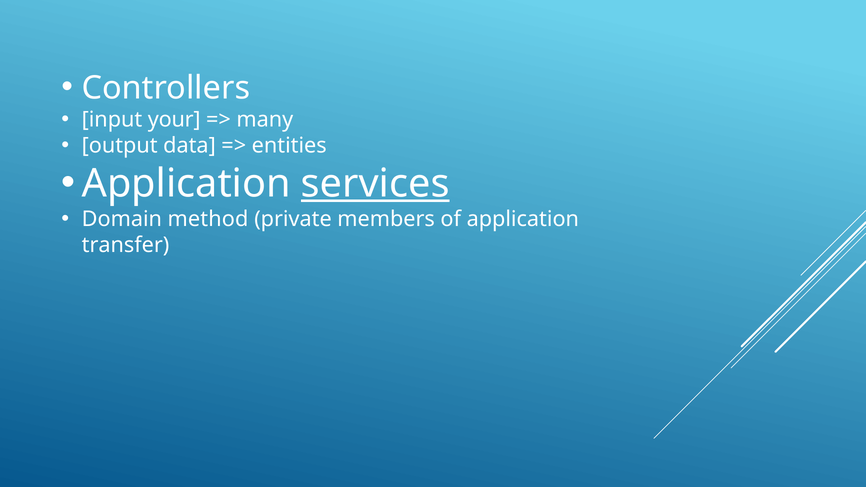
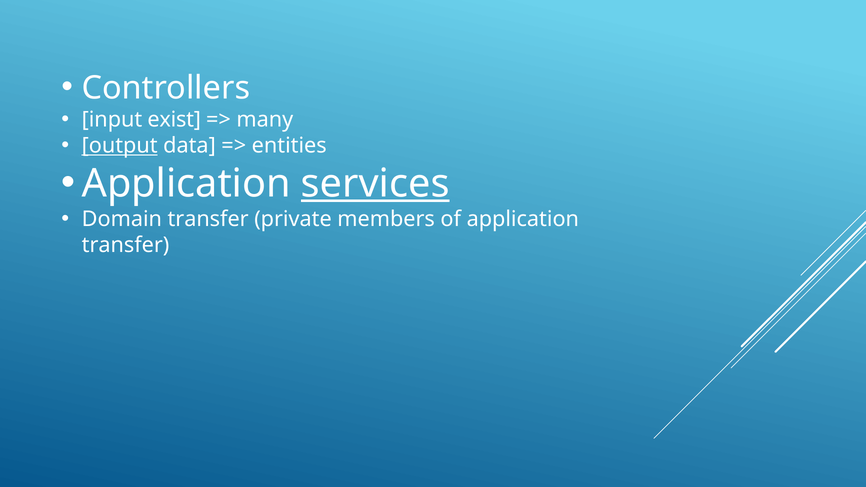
your: your -> exist
output underline: none -> present
Domain method: method -> transfer
